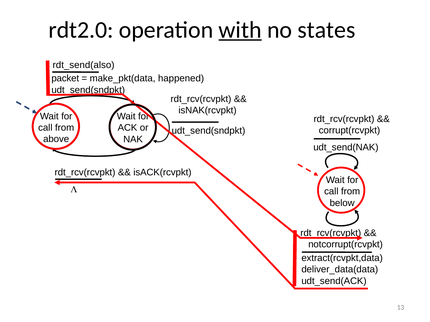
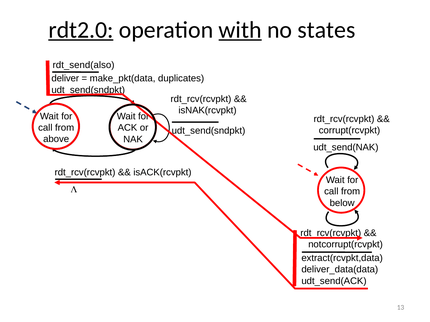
rdt2.0 underline: none -> present
packet: packet -> deliver
happened: happened -> duplicates
